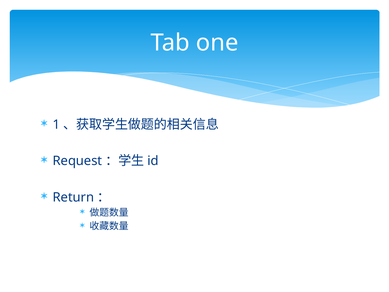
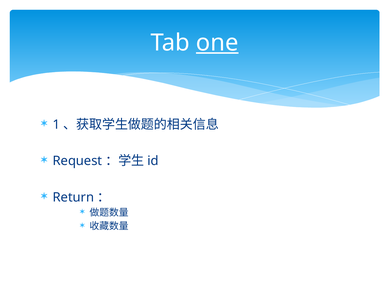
one underline: none -> present
